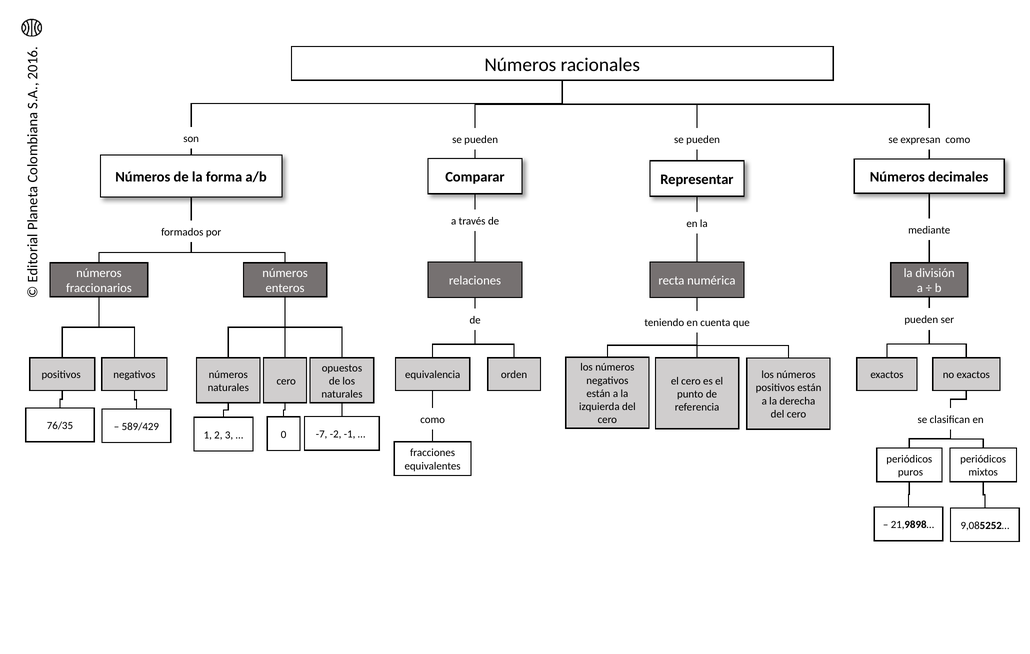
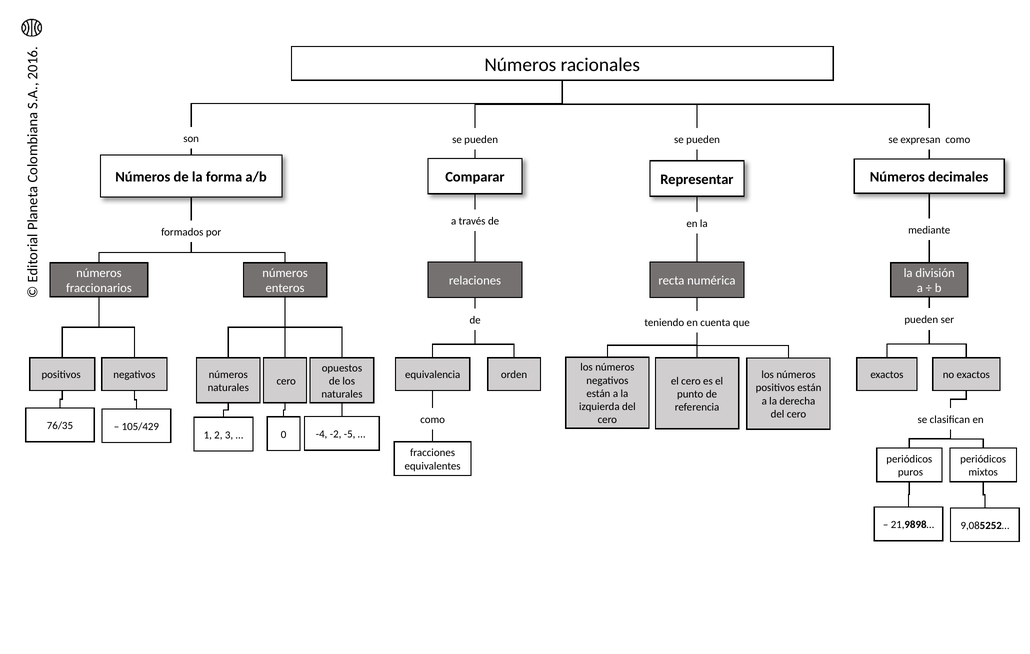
589/429: 589/429 -> 105/429
-7: -7 -> -4
-1: -1 -> -5
